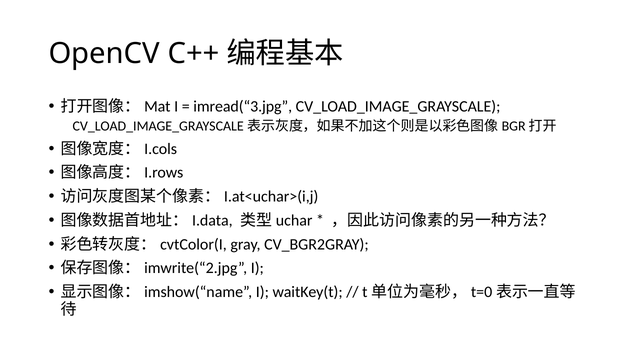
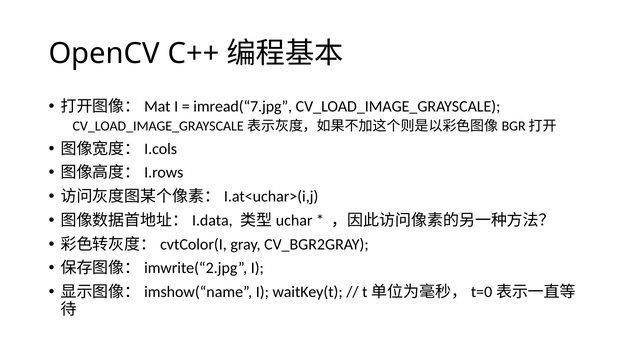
imread(“3.jpg: imread(“3.jpg -> imread(“7.jpg
